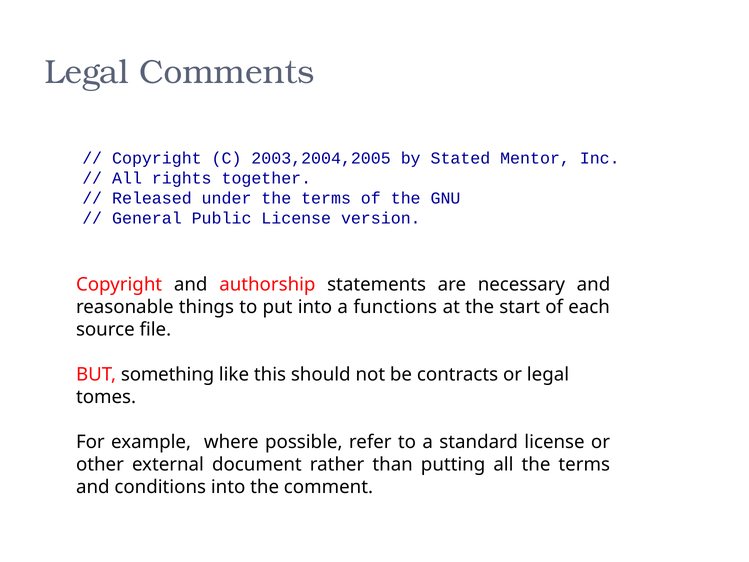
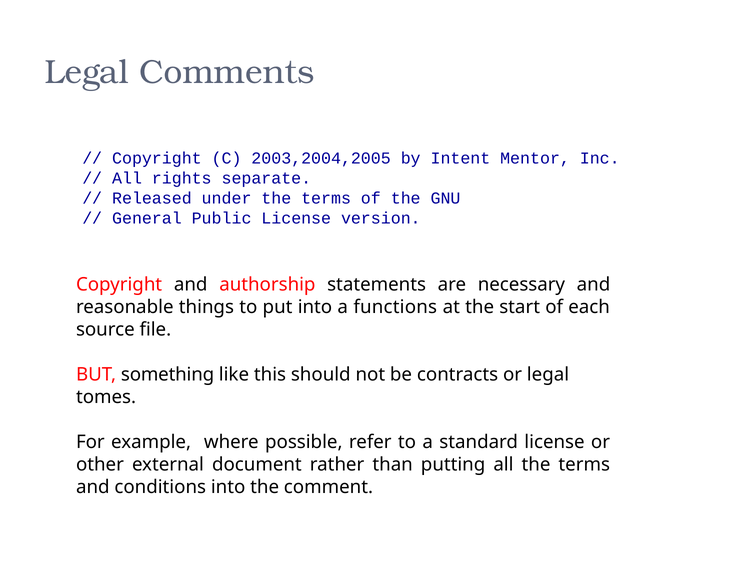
Stated: Stated -> Intent
together: together -> separate
